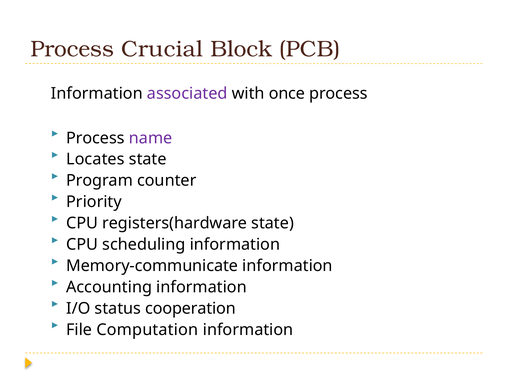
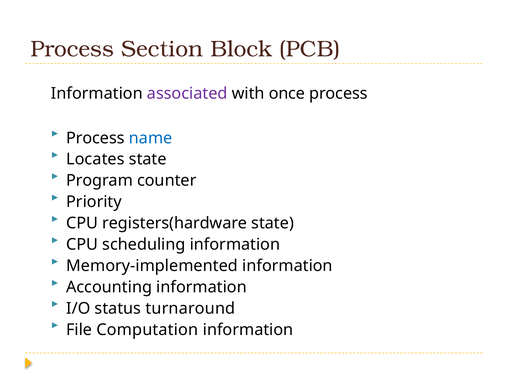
Crucial: Crucial -> Section
name colour: purple -> blue
Memory-communicate: Memory-communicate -> Memory-implemented
cooperation: cooperation -> turnaround
